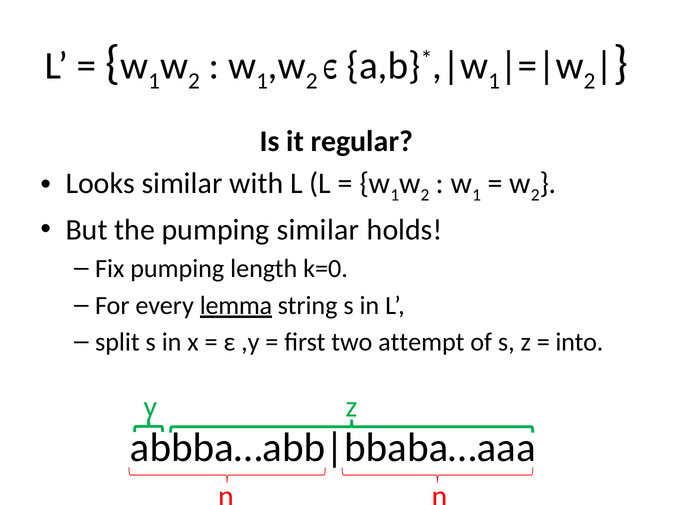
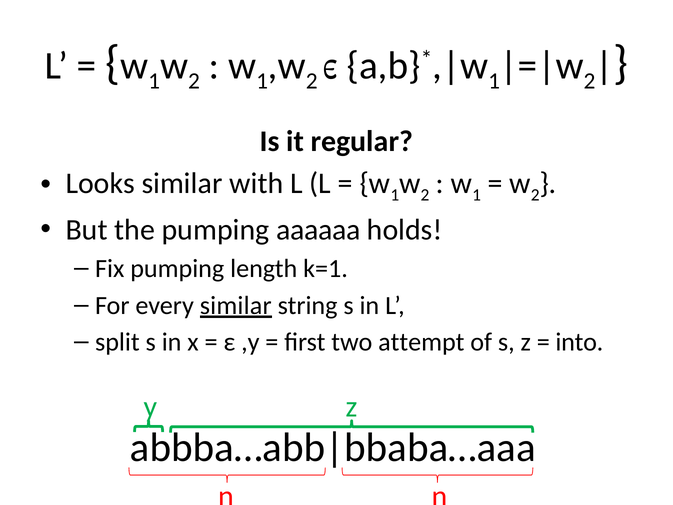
pumping similar: similar -> aaaaaa
k=0: k=0 -> k=1
every lemma: lemma -> similar
